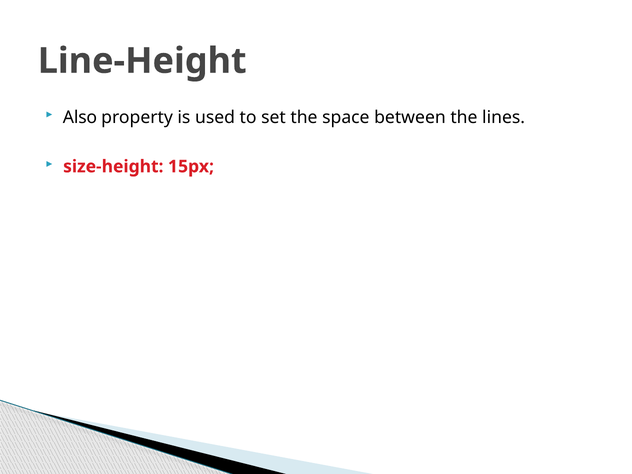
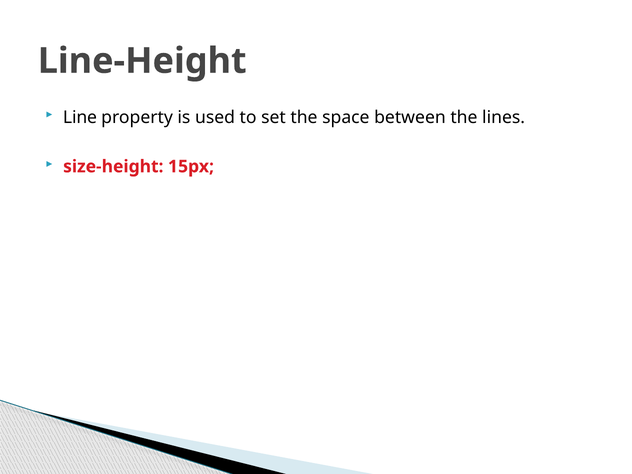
Also: Also -> Line
